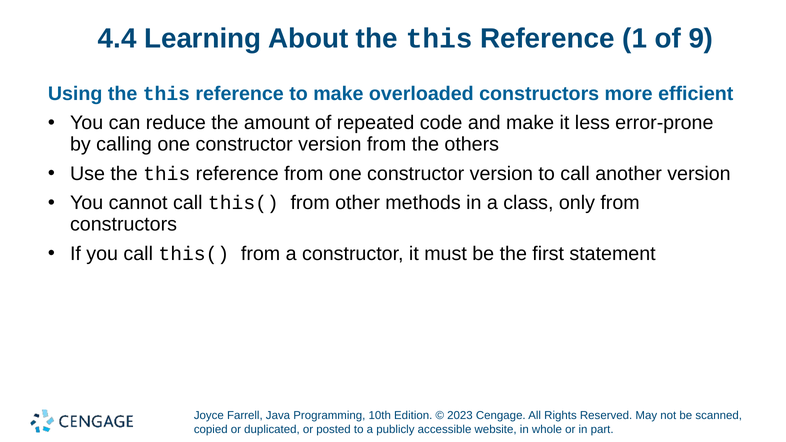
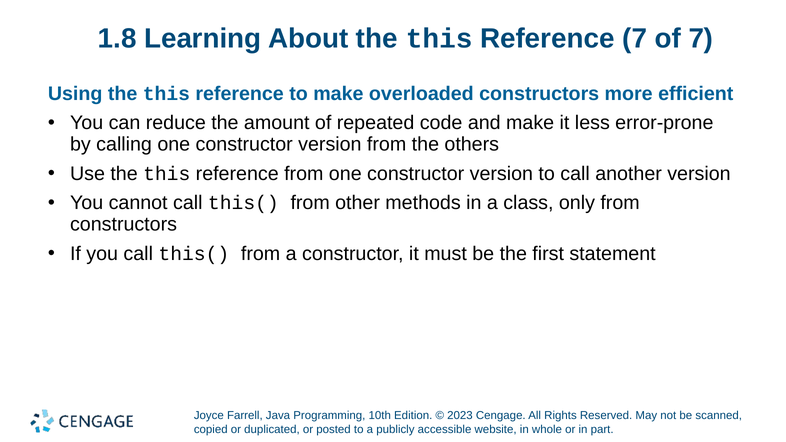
4.4: 4.4 -> 1.8
Reference 1: 1 -> 7
of 9: 9 -> 7
